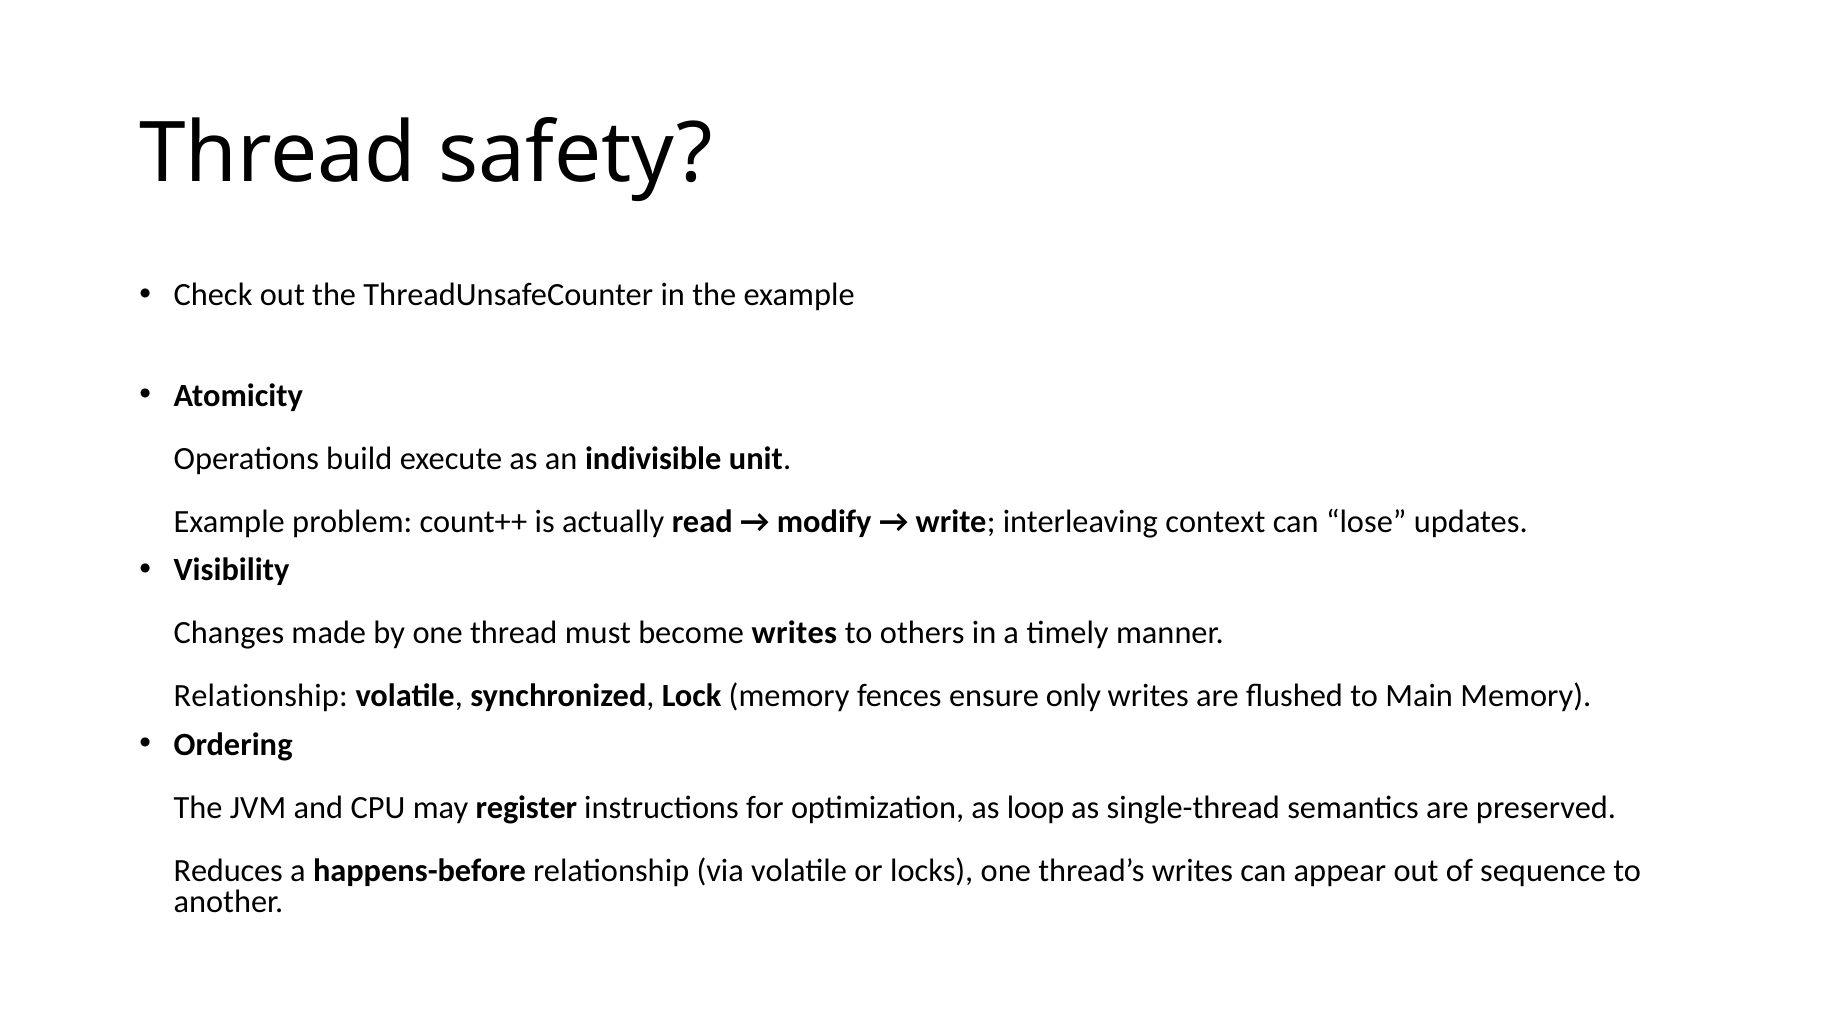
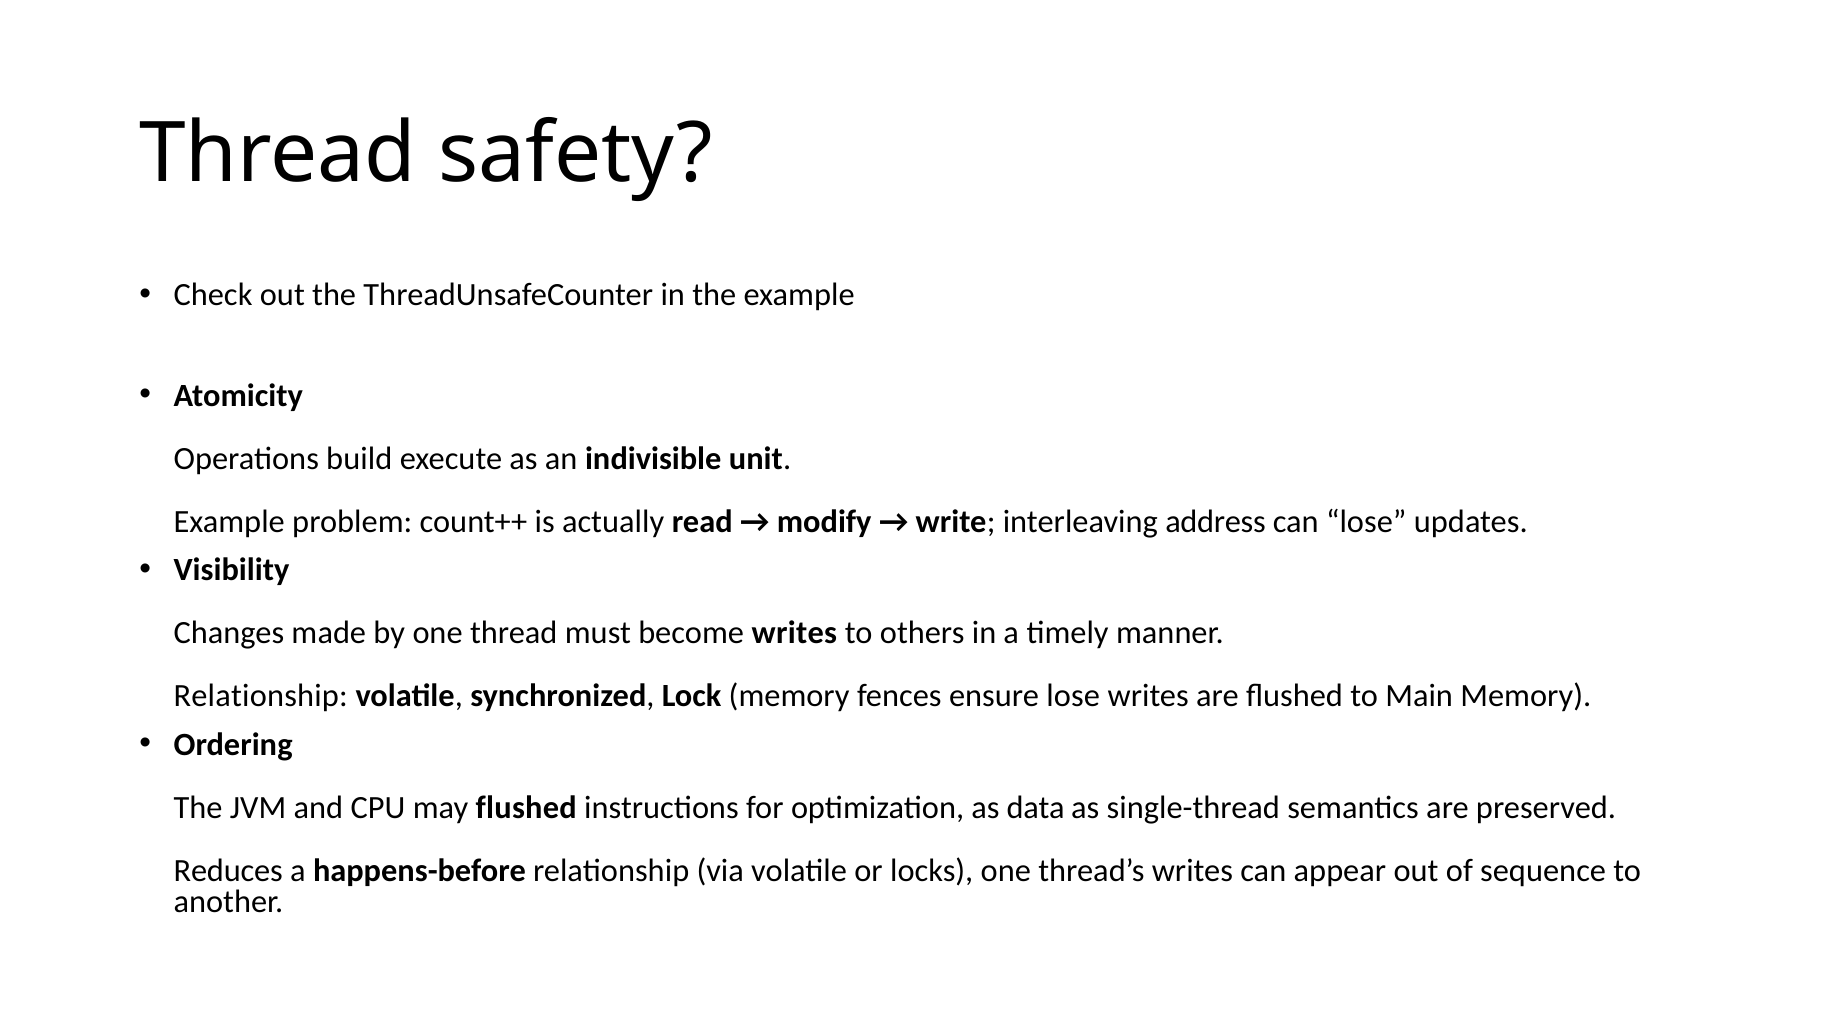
context: context -> address
ensure only: only -> lose
may register: register -> flushed
loop: loop -> data
